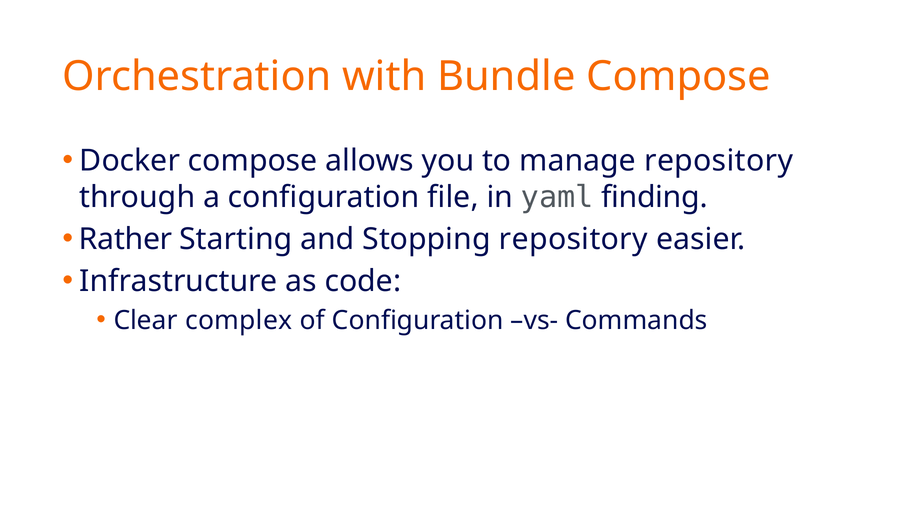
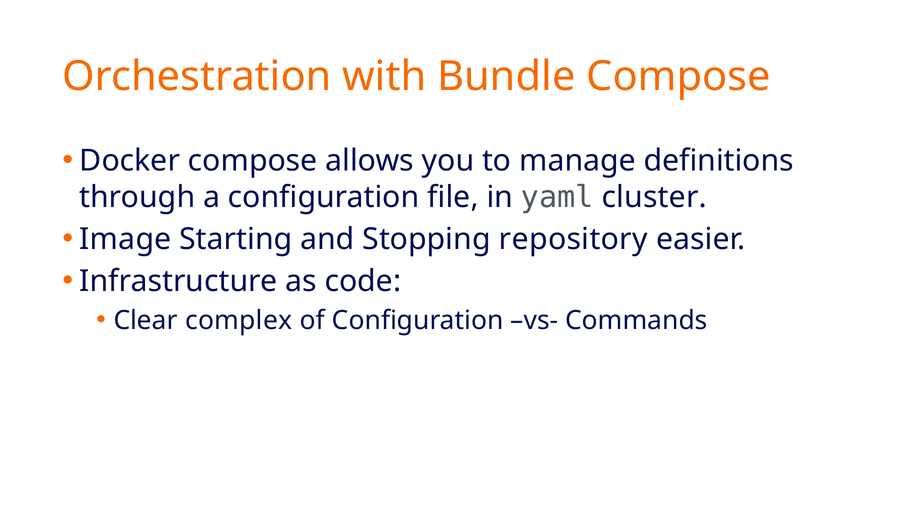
manage repository: repository -> definitions
finding: finding -> cluster
Rather: Rather -> Image
